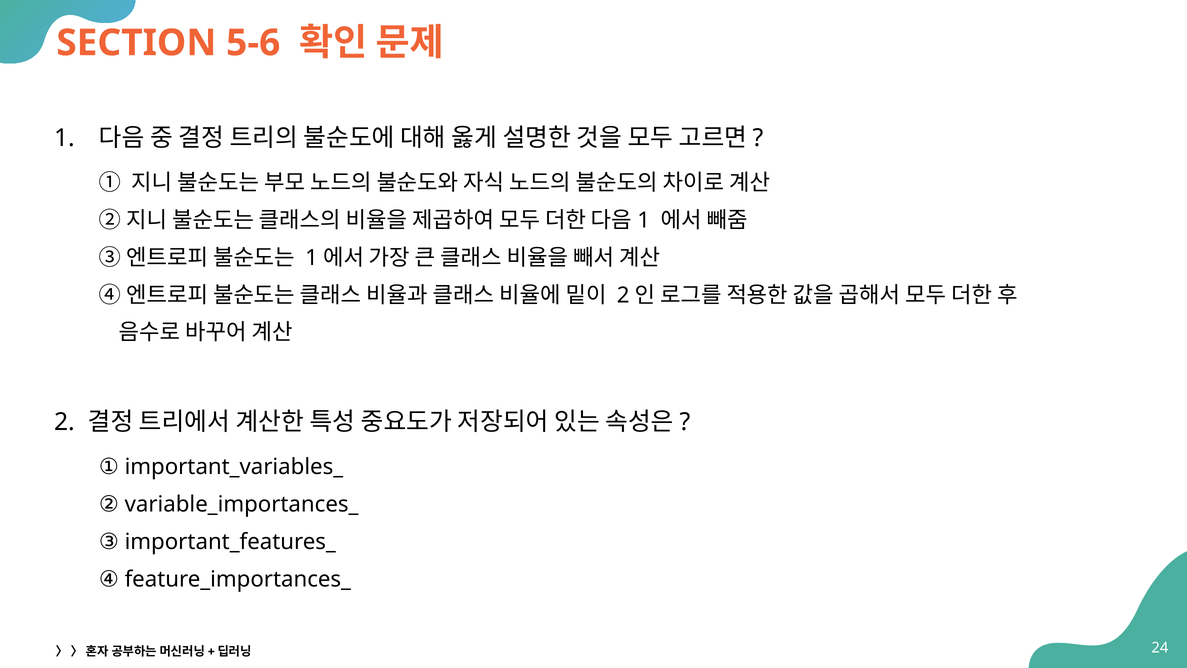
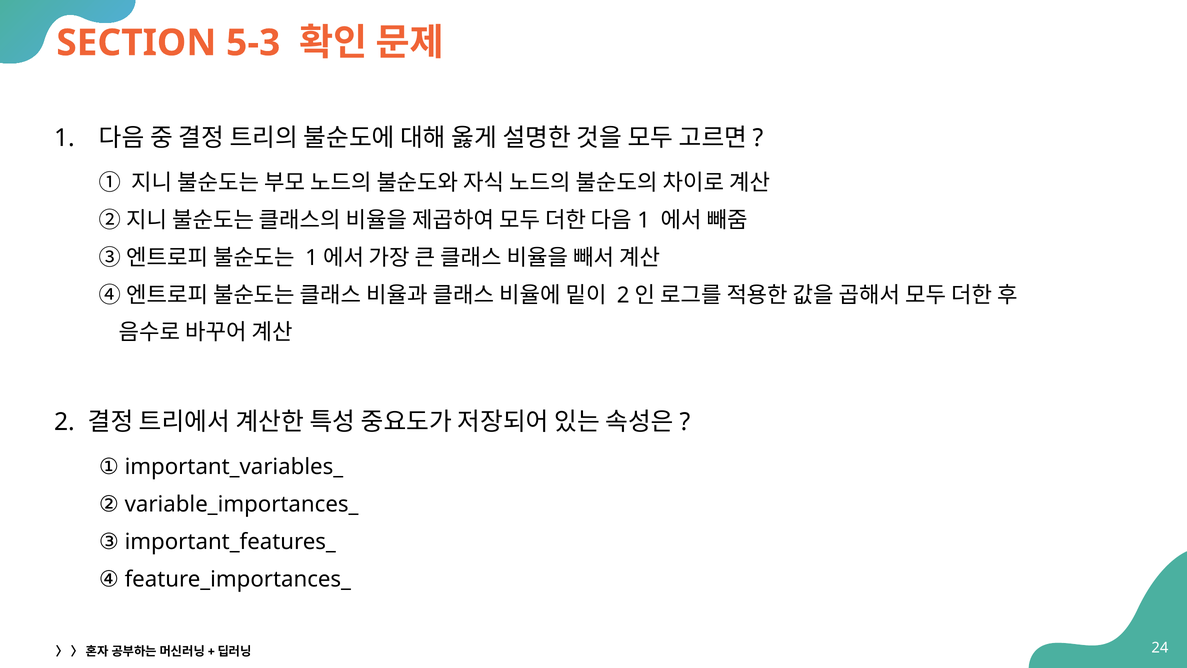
5-6: 5-6 -> 5-3
